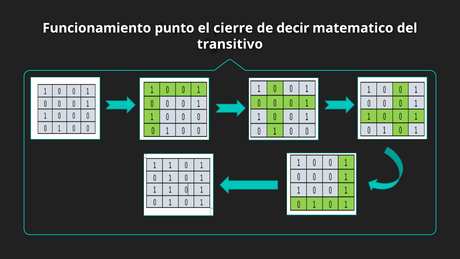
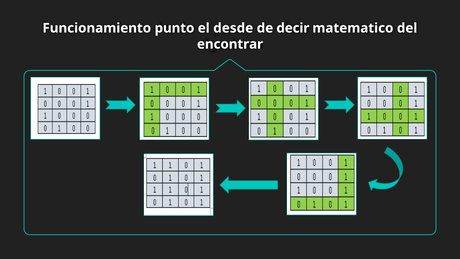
cierre: cierre -> desde
transitivo: transitivo -> encontrar
